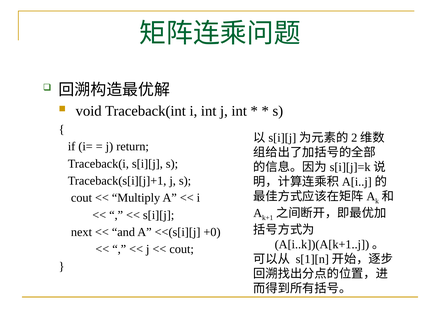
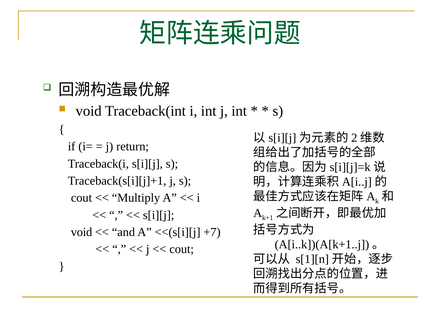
next at (81, 232): next -> void
+0: +0 -> +7
